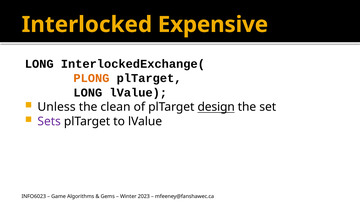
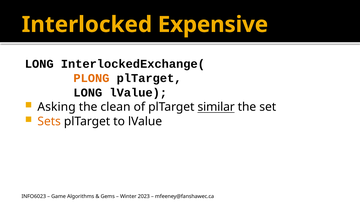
Unless: Unless -> Asking
design: design -> similar
Sets colour: purple -> orange
